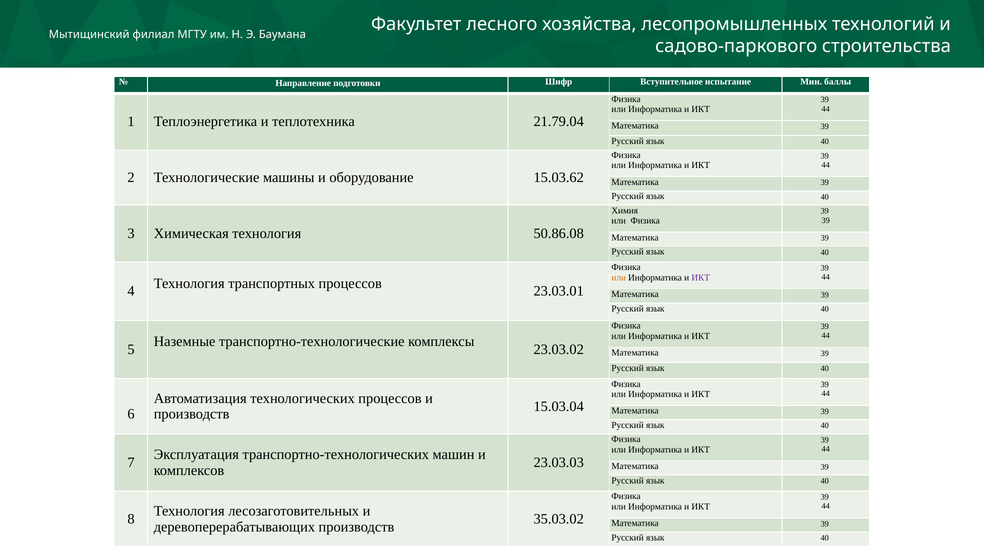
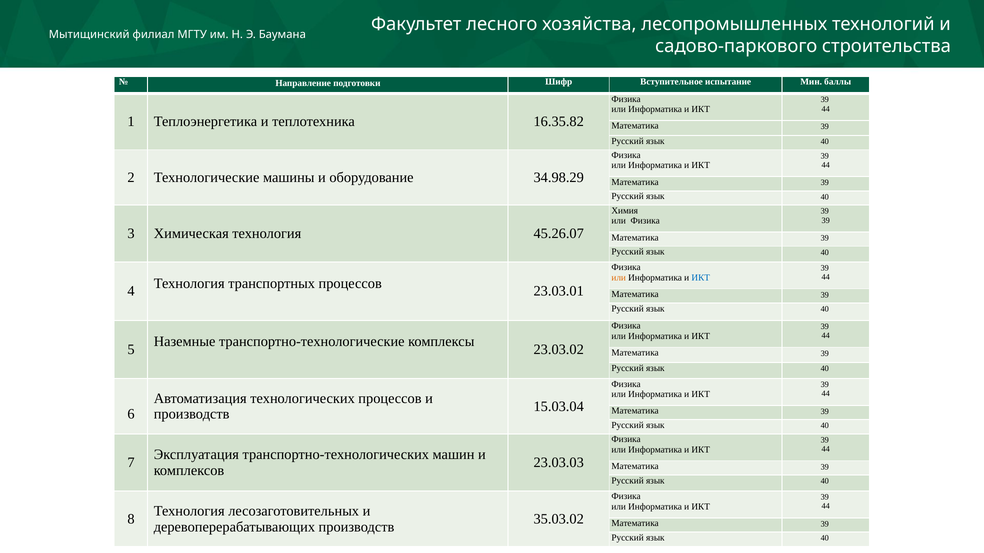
21.79.04: 21.79.04 -> 16.35.82
15.03.62: 15.03.62 -> 34.98.29
50.86.08: 50.86.08 -> 45.26.07
ИКТ at (701, 278) colour: purple -> blue
